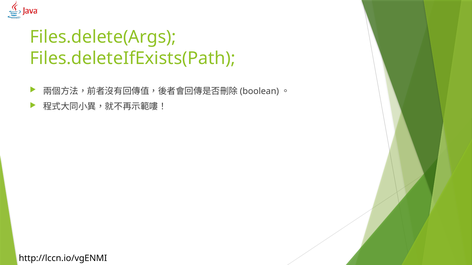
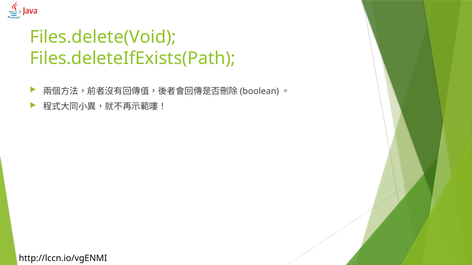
Files.delete(Args: Files.delete(Args -> Files.delete(Void
